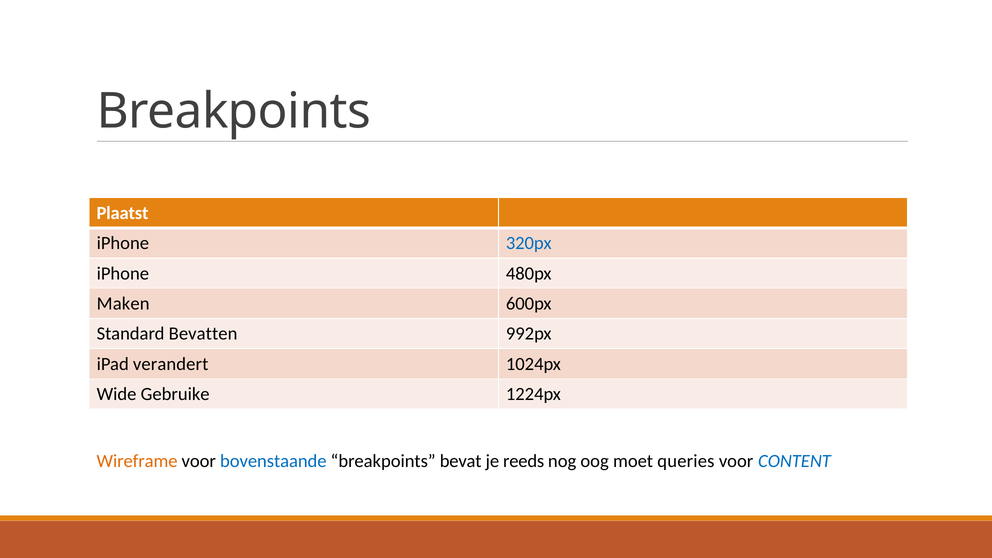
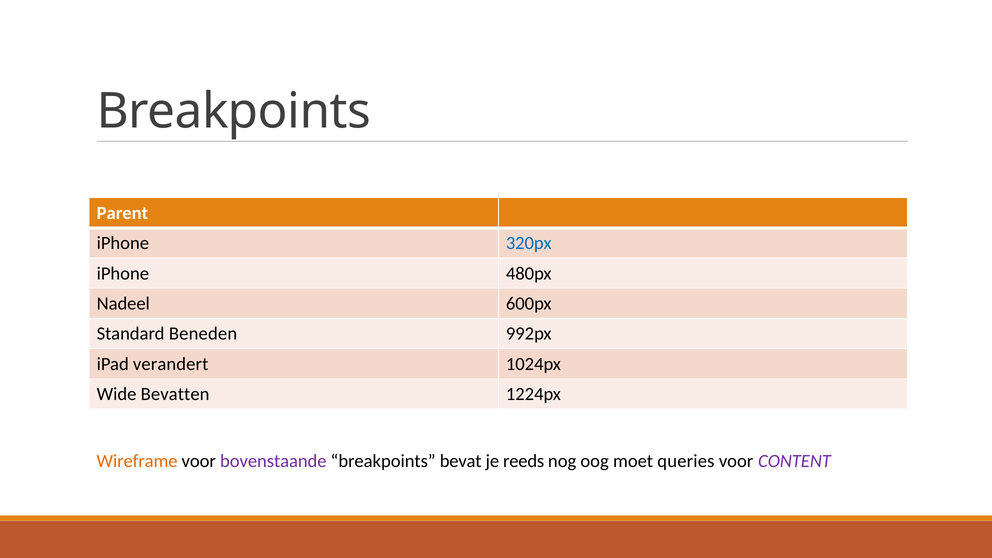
Plaatst: Plaatst -> Parent
Maken: Maken -> Nadeel
Bevatten: Bevatten -> Beneden
Gebruike: Gebruike -> Bevatten
bovenstaande colour: blue -> purple
CONTENT colour: blue -> purple
